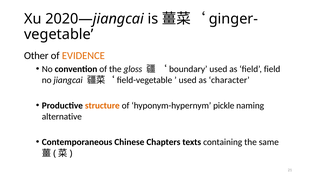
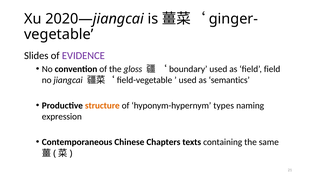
Other: Other -> Slides
EVIDENCE colour: orange -> purple
character: character -> semantics
pickle: pickle -> types
alternative: alternative -> expression
